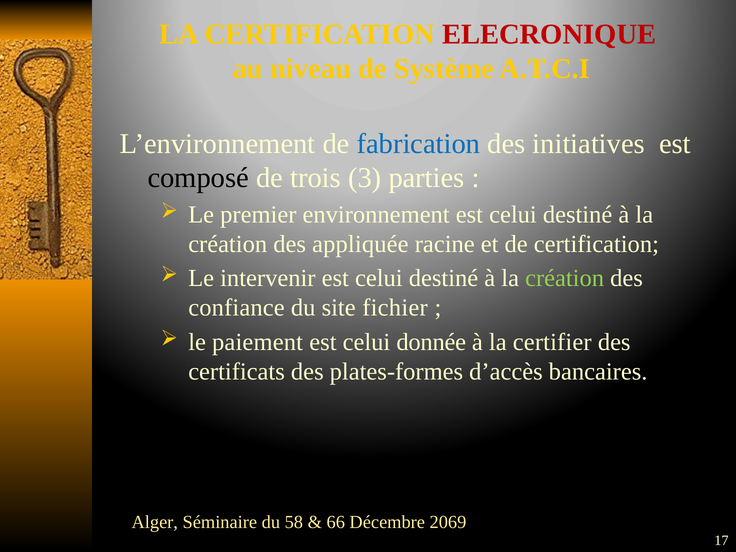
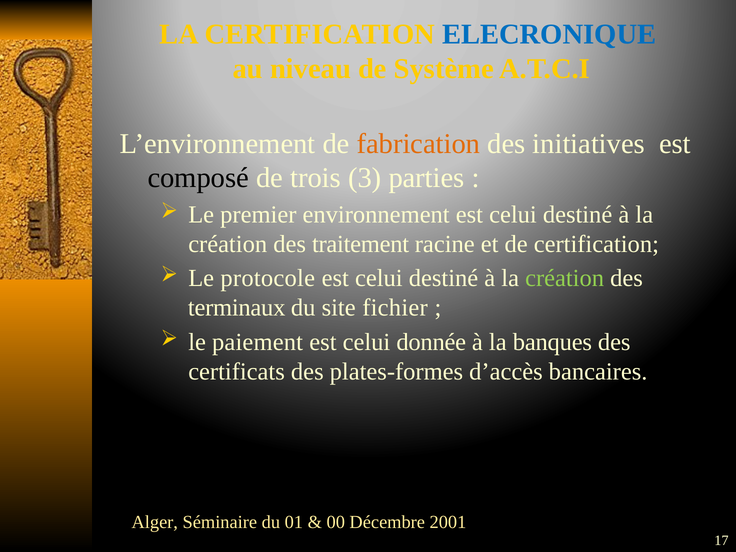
ELECRONIQUE colour: red -> blue
fabrication colour: blue -> orange
appliquée: appliquée -> traitement
intervenir: intervenir -> protocole
confiance: confiance -> terminaux
certifier: certifier -> banques
58: 58 -> 01
66: 66 -> 00
2069: 2069 -> 2001
